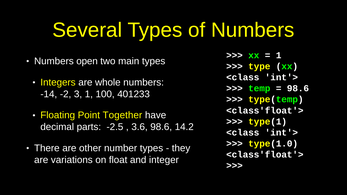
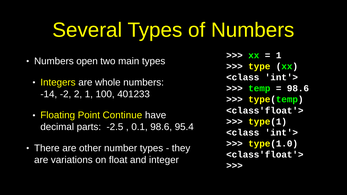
3: 3 -> 2
Together: Together -> Continue
3.6: 3.6 -> 0.1
14.2: 14.2 -> 95.4
